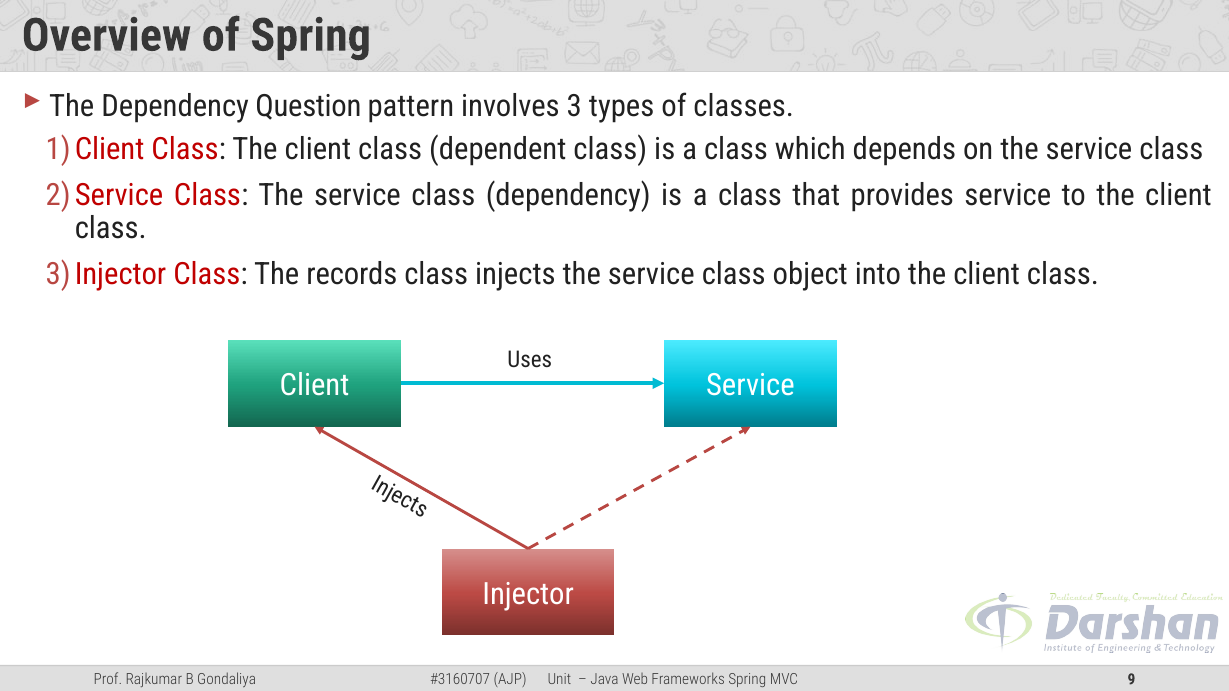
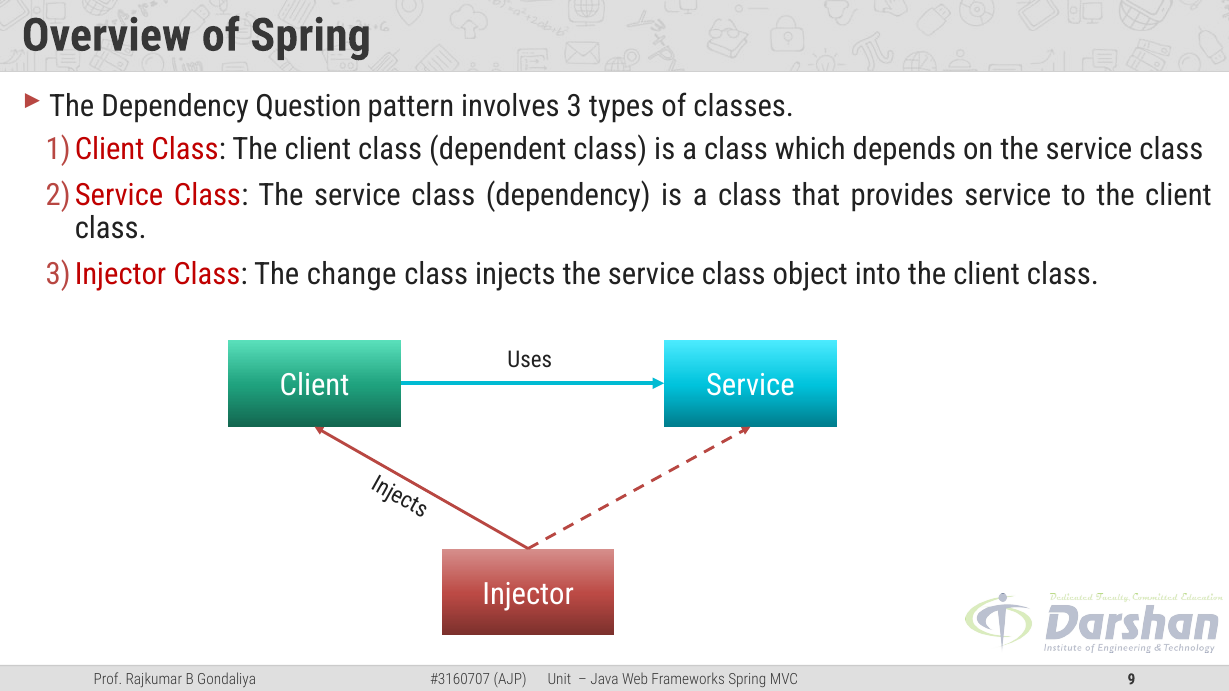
records: records -> change
